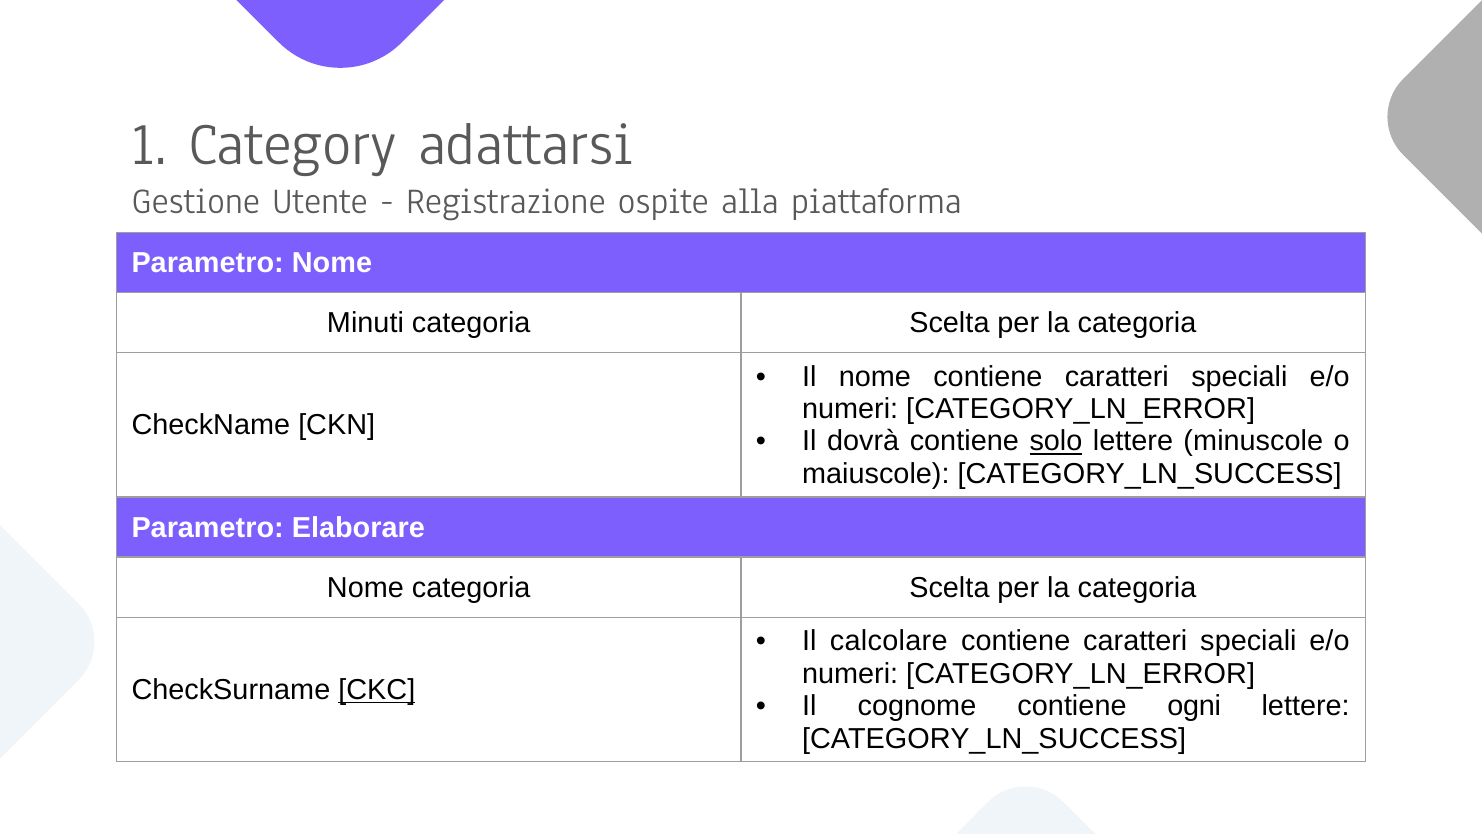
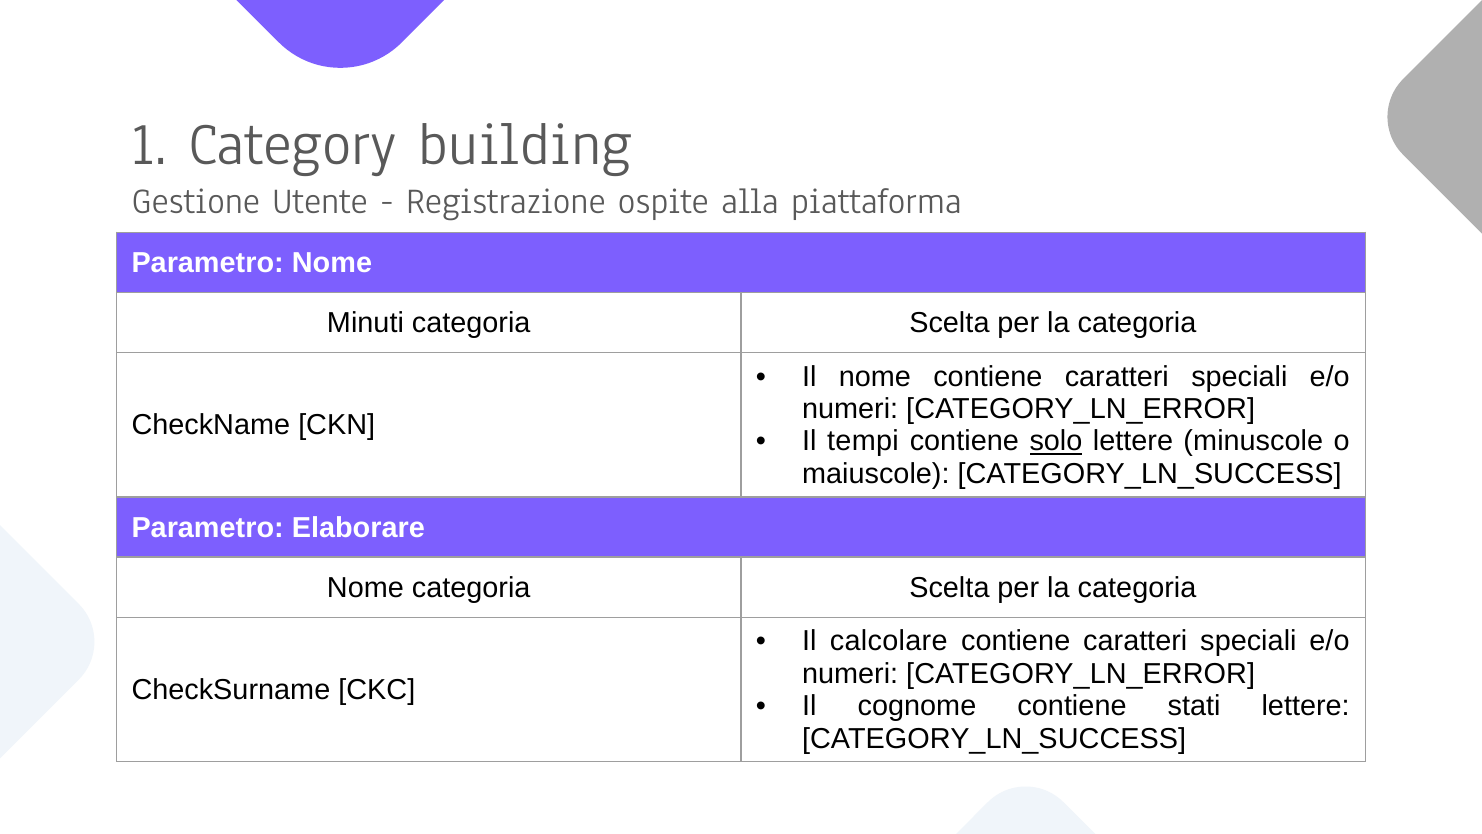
adattarsi: adattarsi -> building
dovrà: dovrà -> tempi
CKC underline: present -> none
ogni: ogni -> stati
